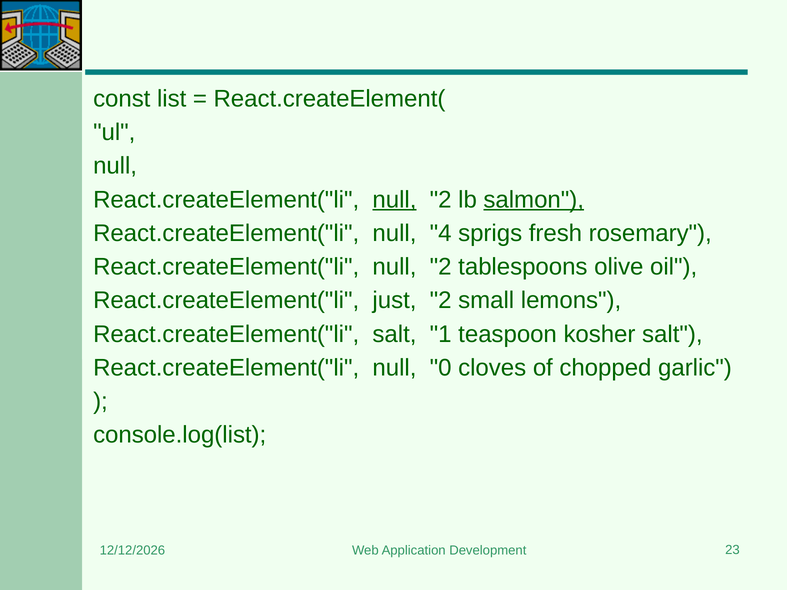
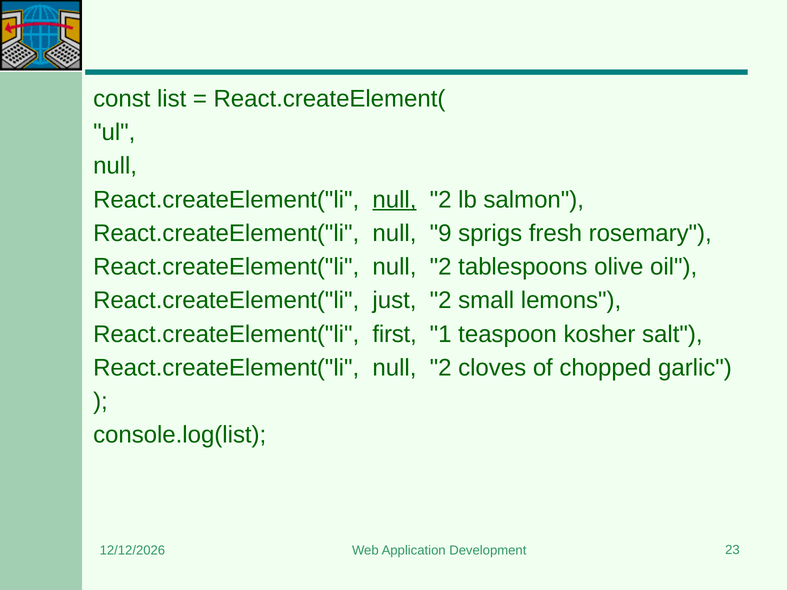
salmon underline: present -> none
4: 4 -> 9
React.createElement("li salt: salt -> first
0 at (441, 368): 0 -> 2
